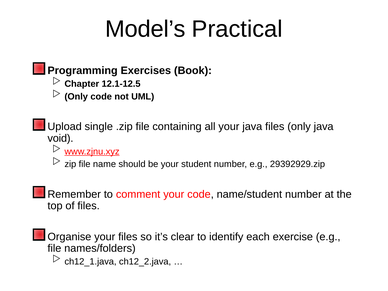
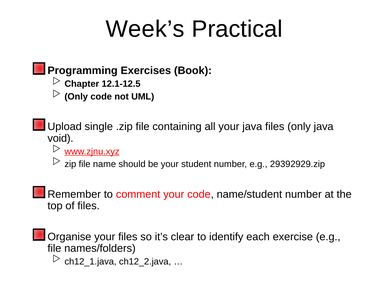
Model’s: Model’s -> Week’s
